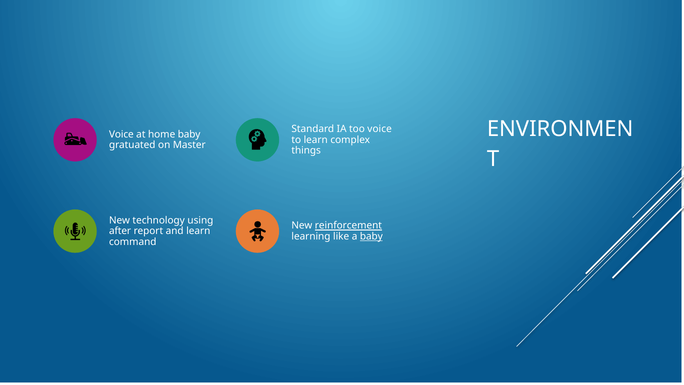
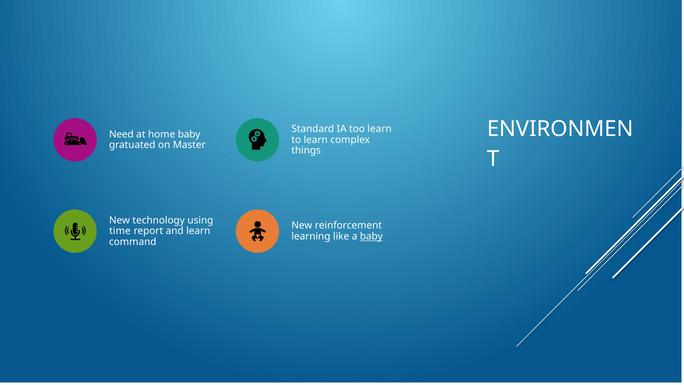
too voice: voice -> learn
Voice at (121, 134): Voice -> Need
reinforcement underline: present -> none
after: after -> time
